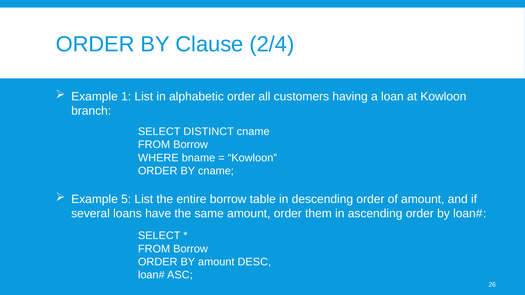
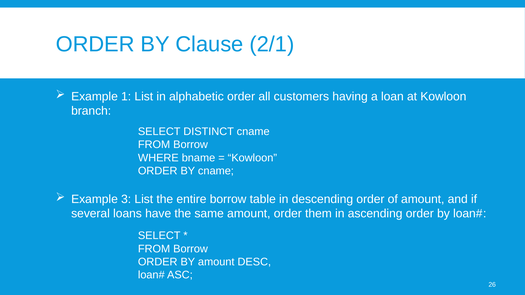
2/4: 2/4 -> 2/1
5: 5 -> 3
